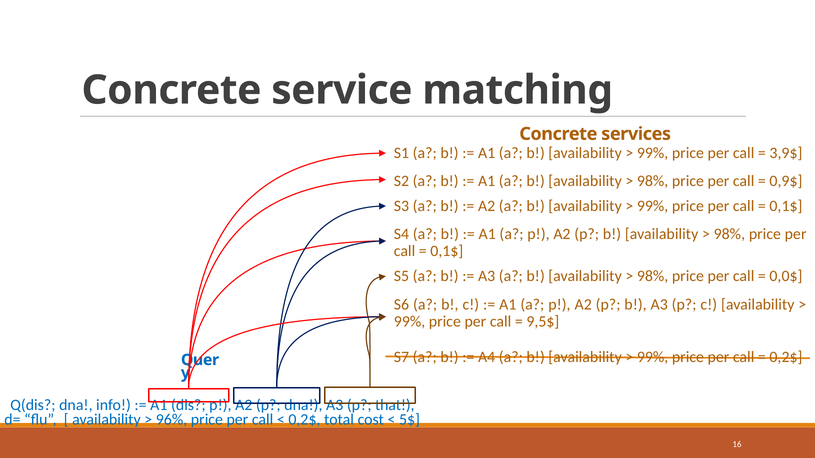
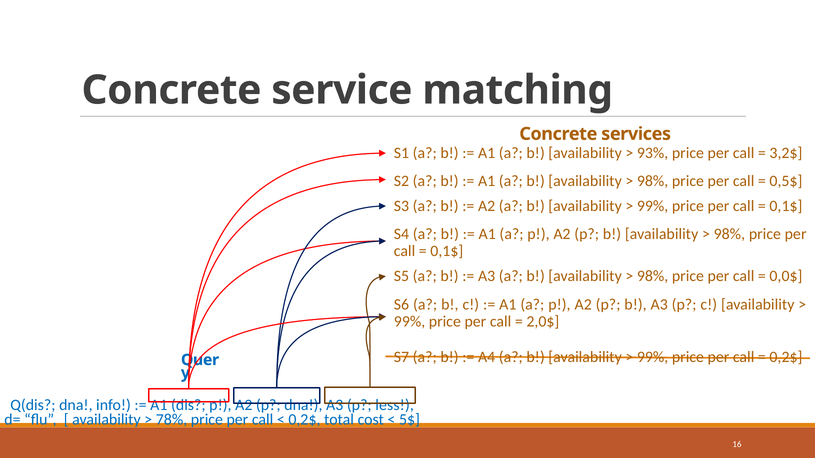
99% at (653, 153): 99% -> 93%
3,9$: 3,9$ -> 3,2$
0,9$: 0,9$ -> 0,5$
9,5$: 9,5$ -> 2,0$
that: that -> less
96%: 96% -> 78%
